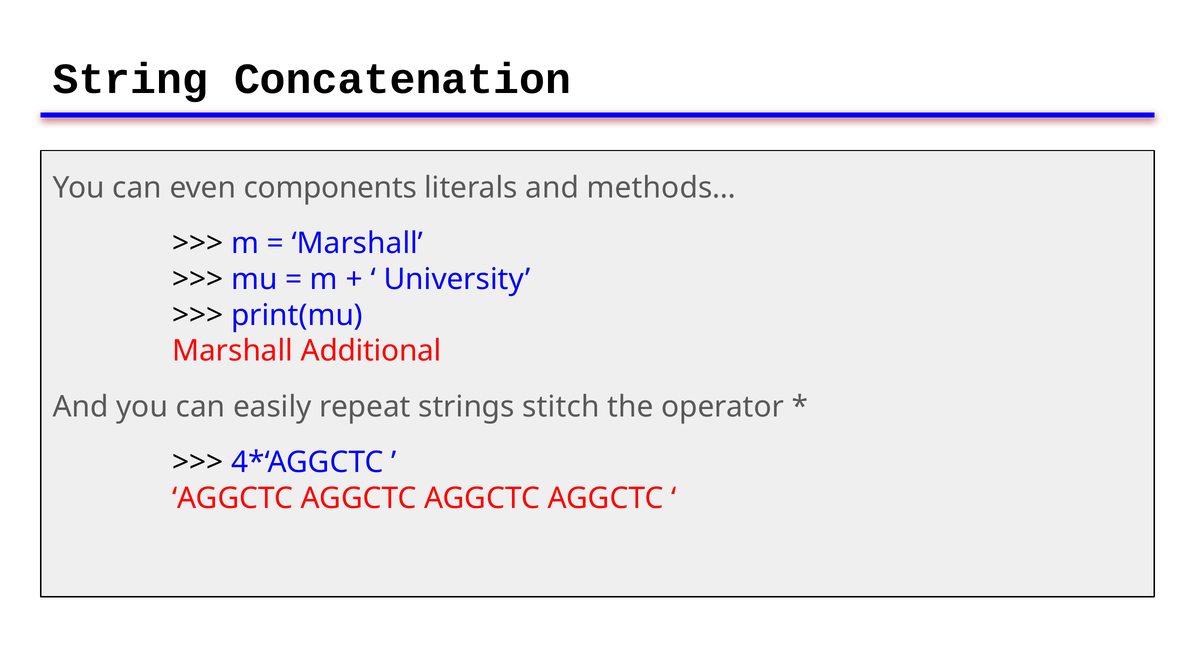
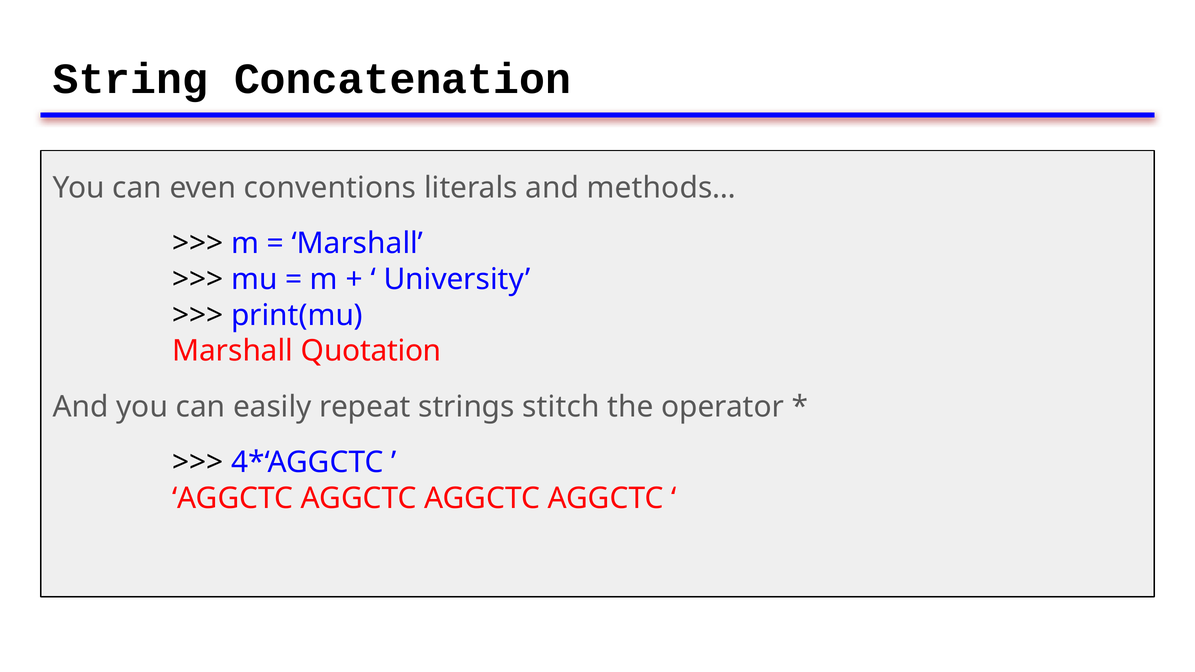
components: components -> conventions
Additional: Additional -> Quotation
